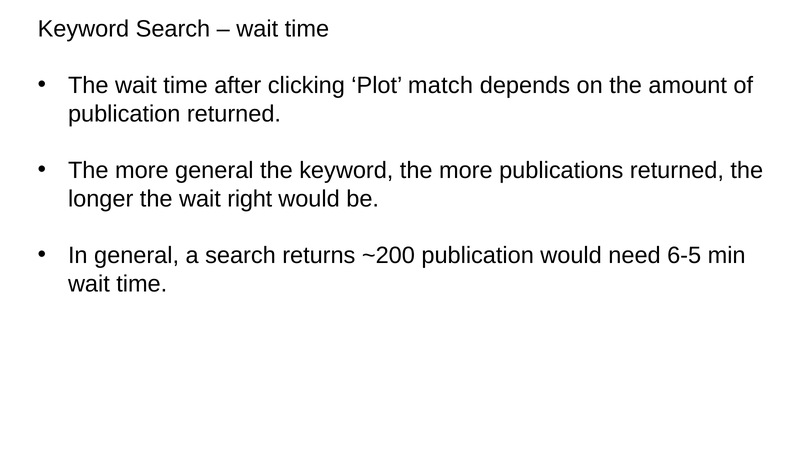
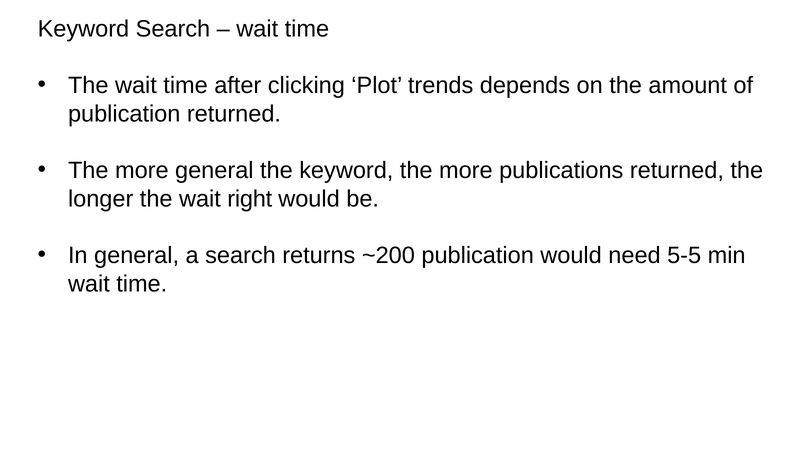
match: match -> trends
6-5: 6-5 -> 5-5
